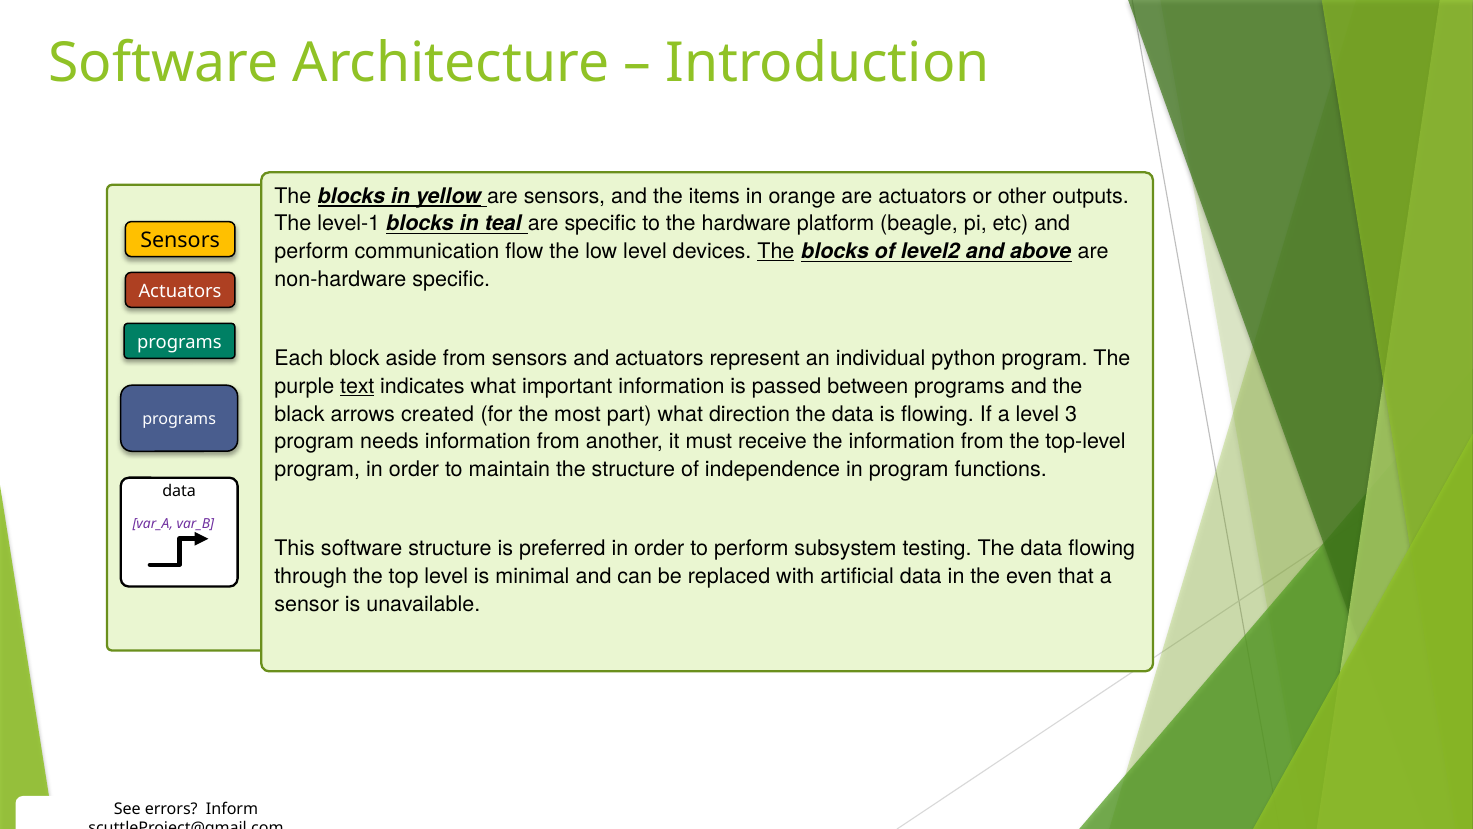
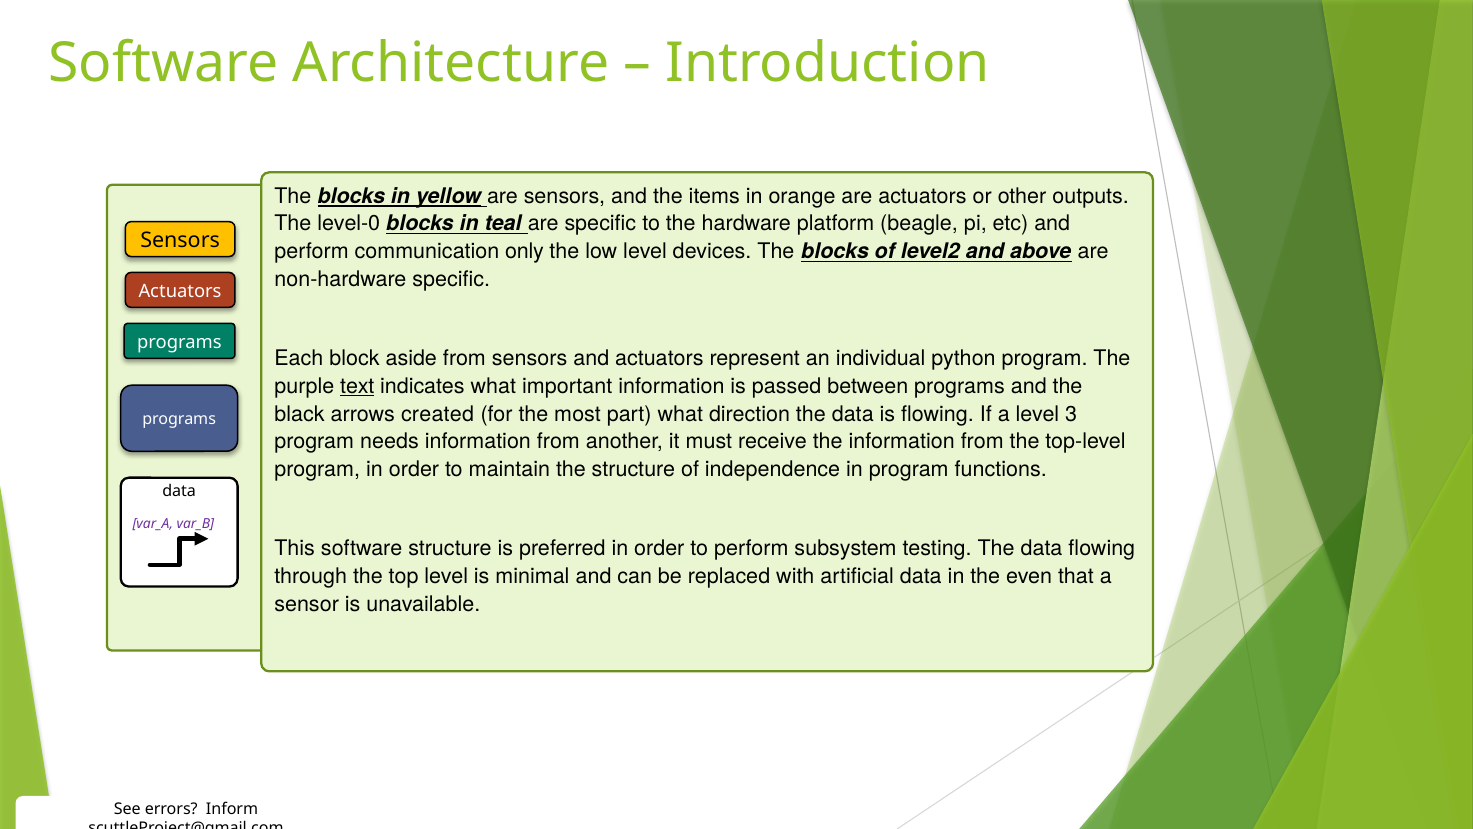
level-1: level-1 -> level-0
flow: flow -> only
The at (776, 251) underline: present -> none
